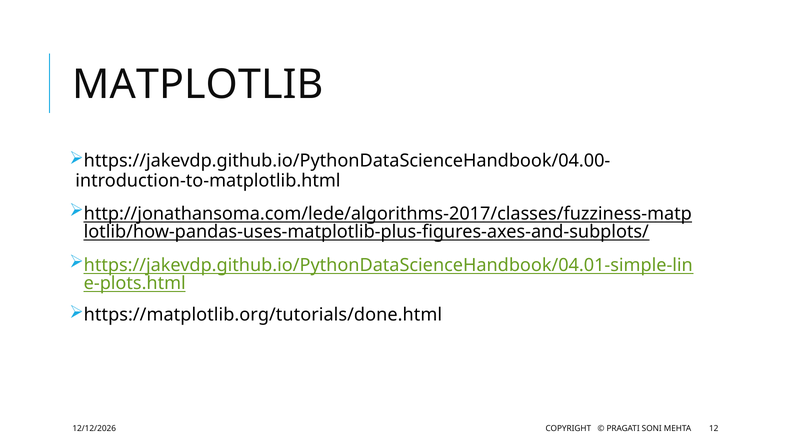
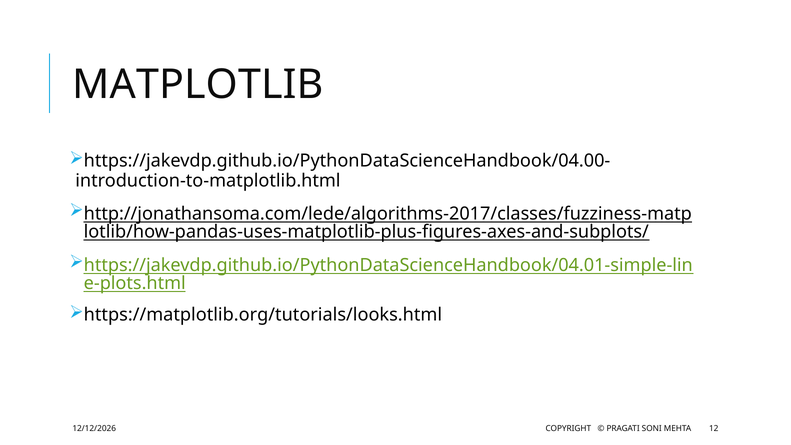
https://matplotlib.org/tutorials/done.html: https://matplotlib.org/tutorials/done.html -> https://matplotlib.org/tutorials/looks.html
